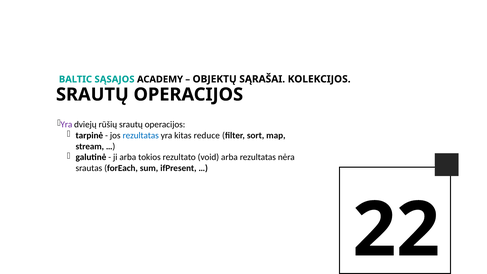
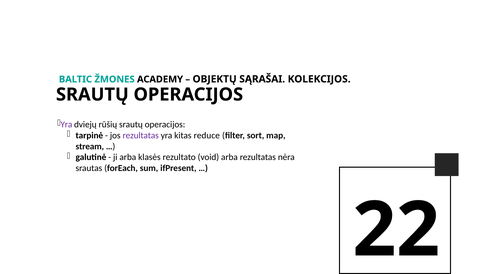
SĄSAJOS: SĄSAJOS -> ŽMONES
rezultatas at (141, 135) colour: blue -> purple
tokios: tokios -> klasės
